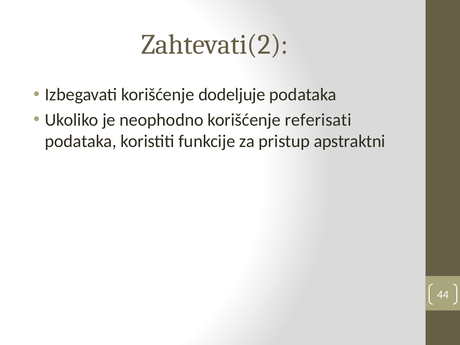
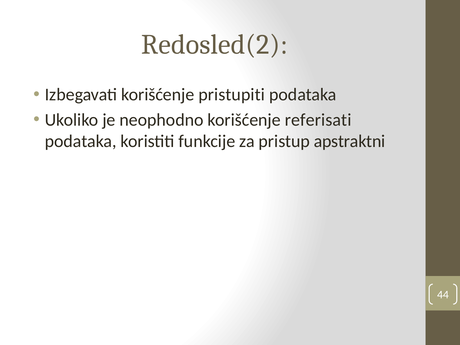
Zahtevati(2: Zahtevati(2 -> Redosled(2
dodeljuje: dodeljuje -> pristupiti
